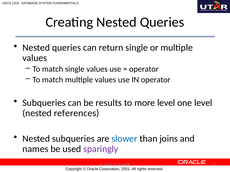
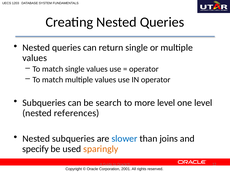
results: results -> search
names: names -> specify
sparingly colour: purple -> orange
